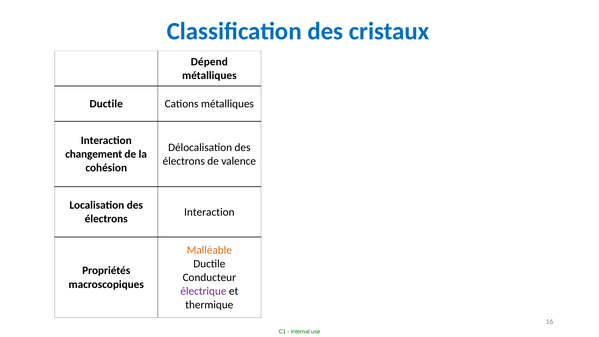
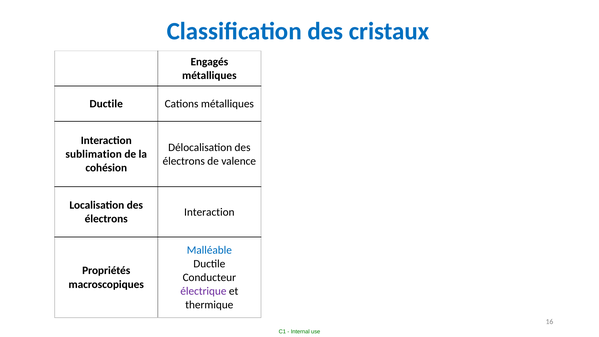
Dépend: Dépend -> Engagés
changement: changement -> sublimation
Malléable colour: orange -> blue
